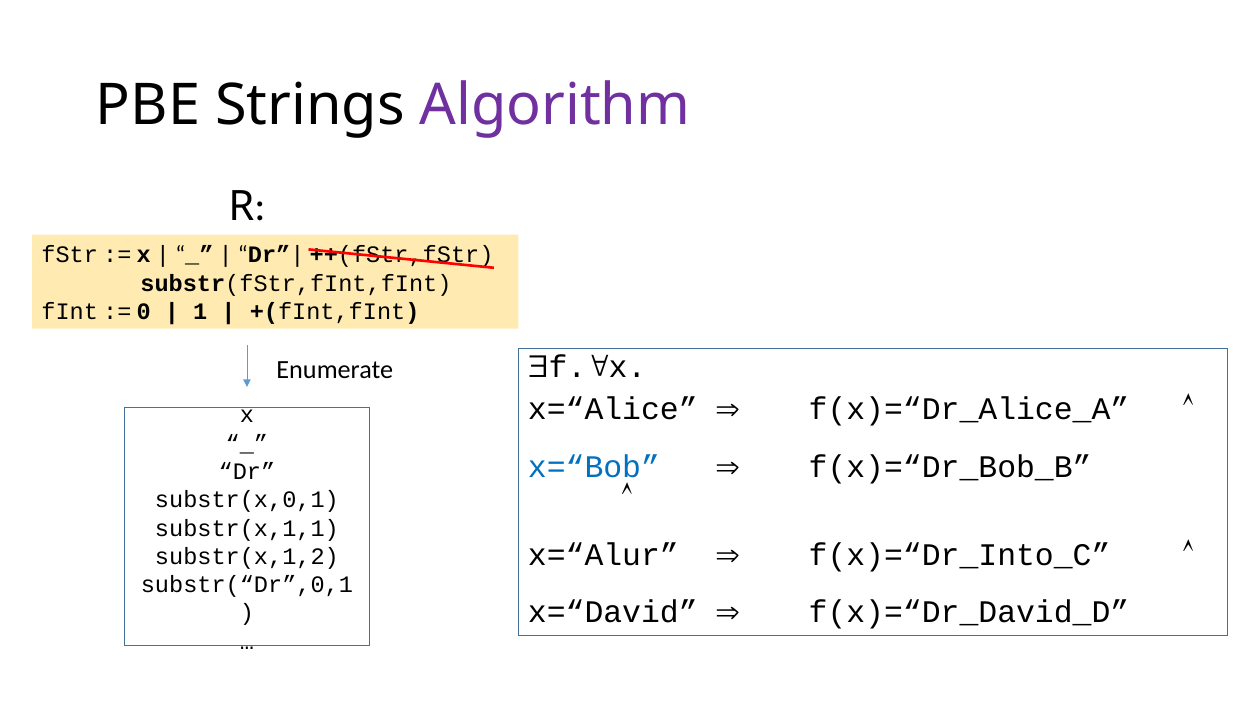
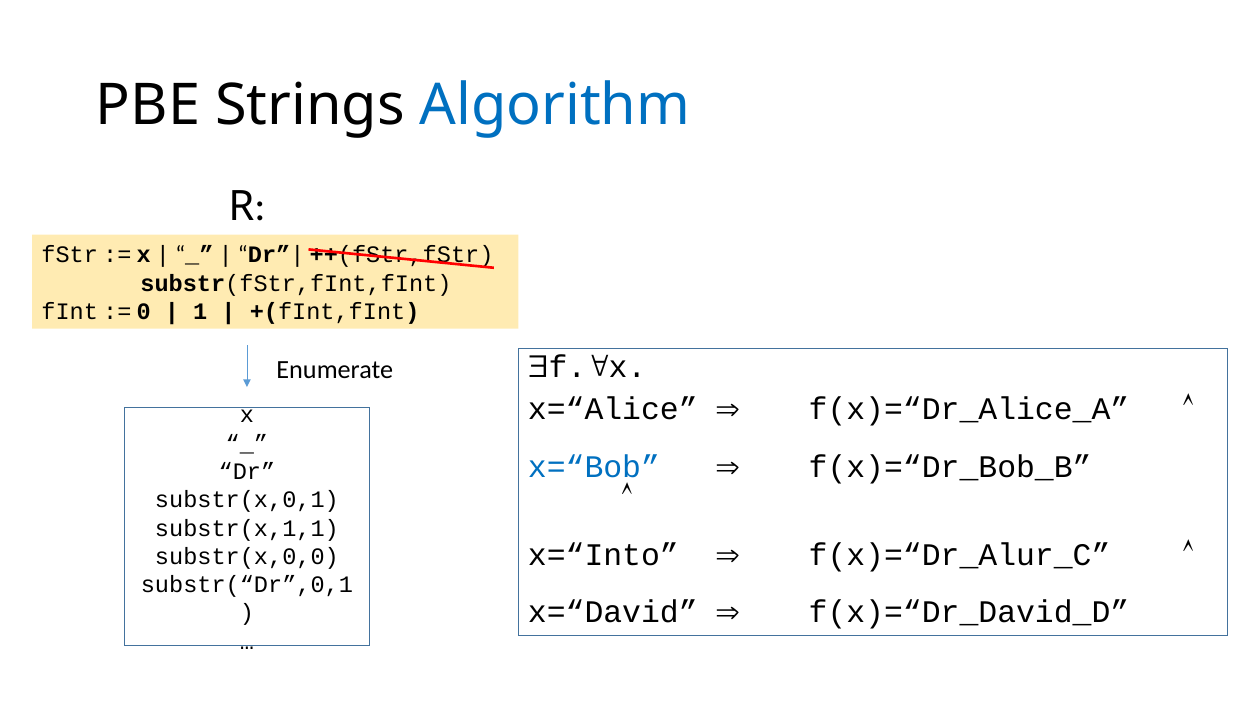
Algorithm colour: purple -> blue
x=“Alur: x=“Alur -> x=“Into
f(x)=“Dr_Into_C: f(x)=“Dr_Into_C -> f(x)=“Dr_Alur_C
substr(x,1,2: substr(x,1,2 -> substr(x,0,0
